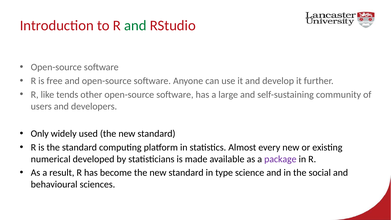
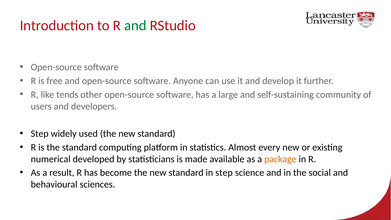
Only at (40, 134): Only -> Step
package colour: purple -> orange
in type: type -> step
